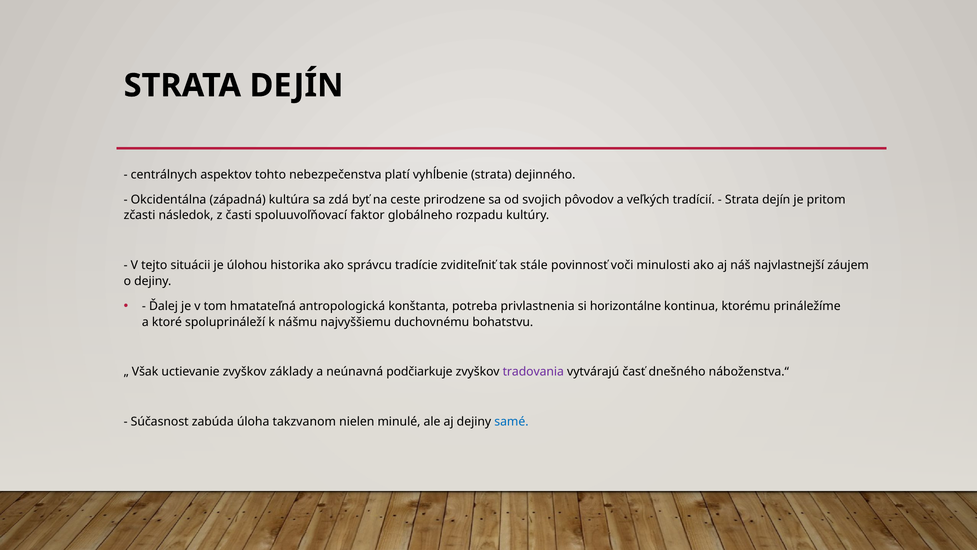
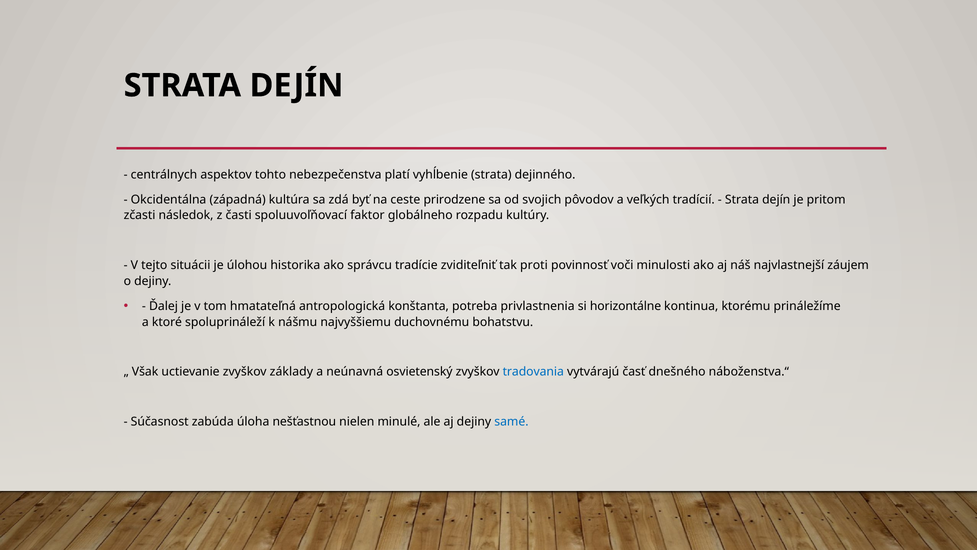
stále: stále -> proti
podčiarkuje: podčiarkuje -> osvietenský
tradovania colour: purple -> blue
takzvanom: takzvanom -> nešťastnou
